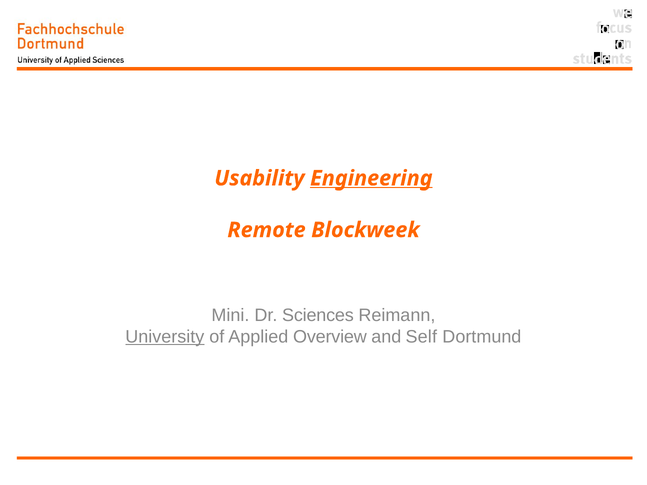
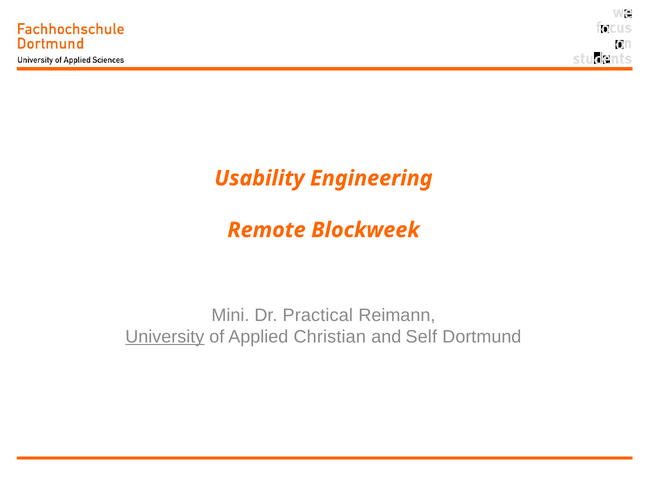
Engineering at (371, 178) underline: present -> none
Sciences: Sciences -> Practical
Overview: Overview -> Christian
